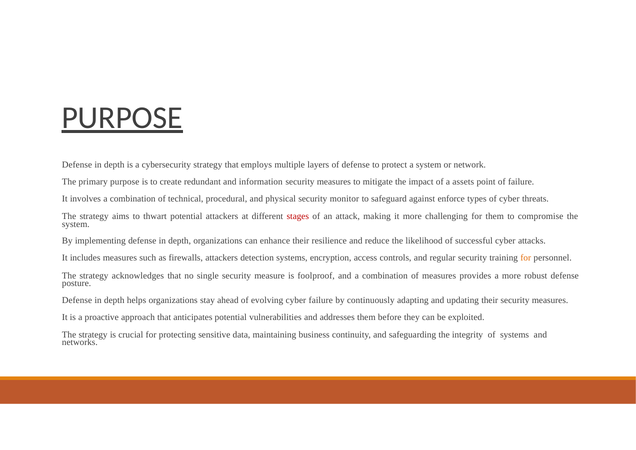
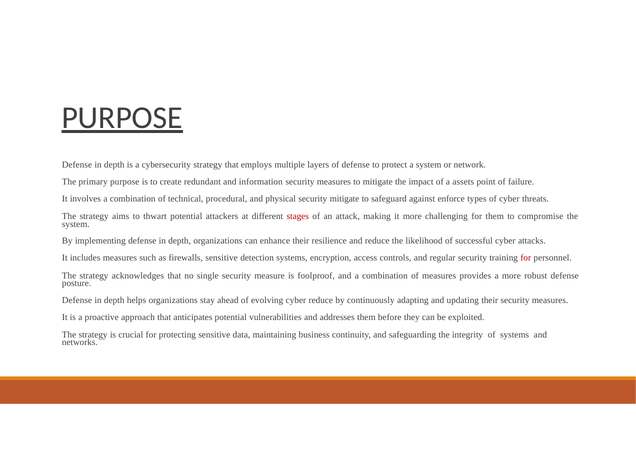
security monitor: monitor -> mitigate
firewalls attackers: attackers -> sensitive
for at (526, 258) colour: orange -> red
cyber failure: failure -> reduce
